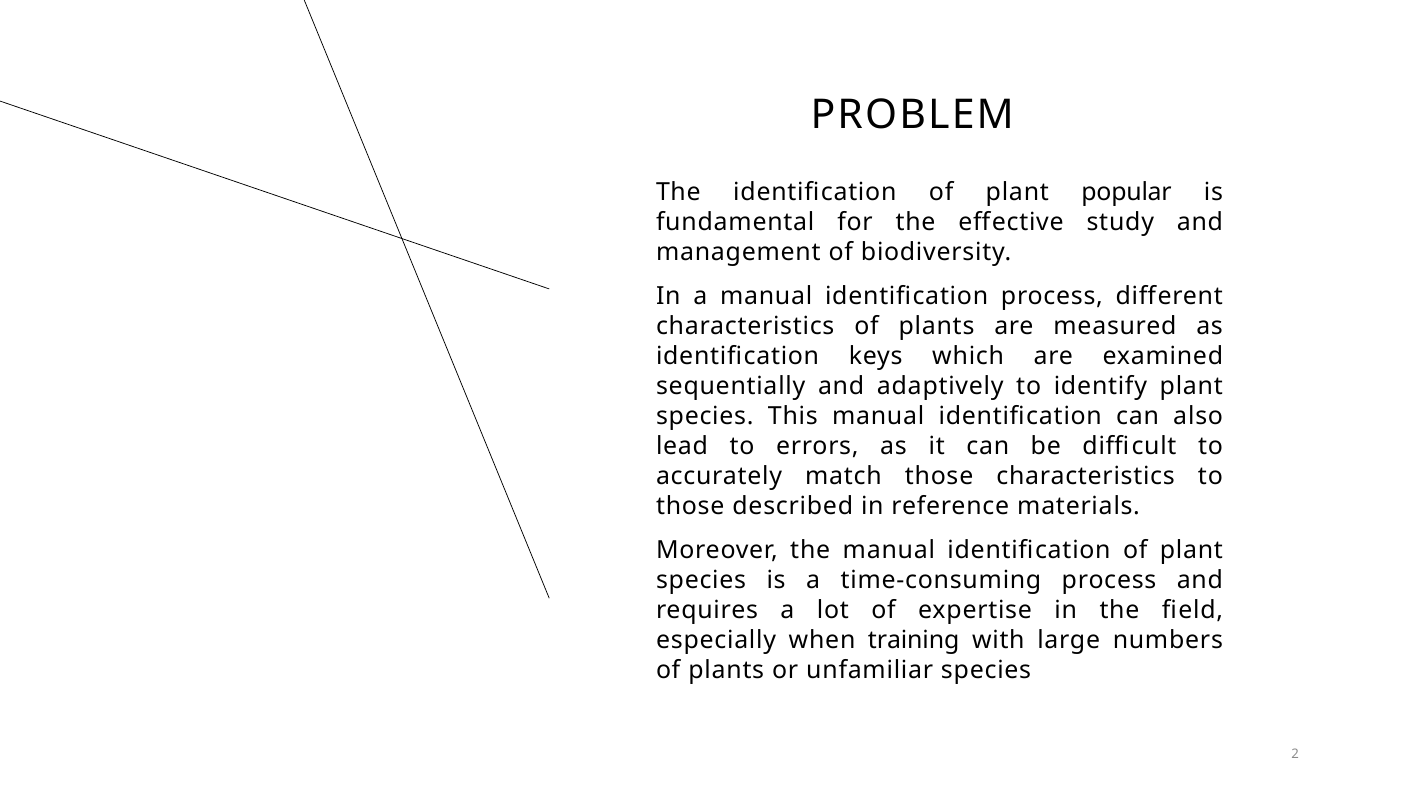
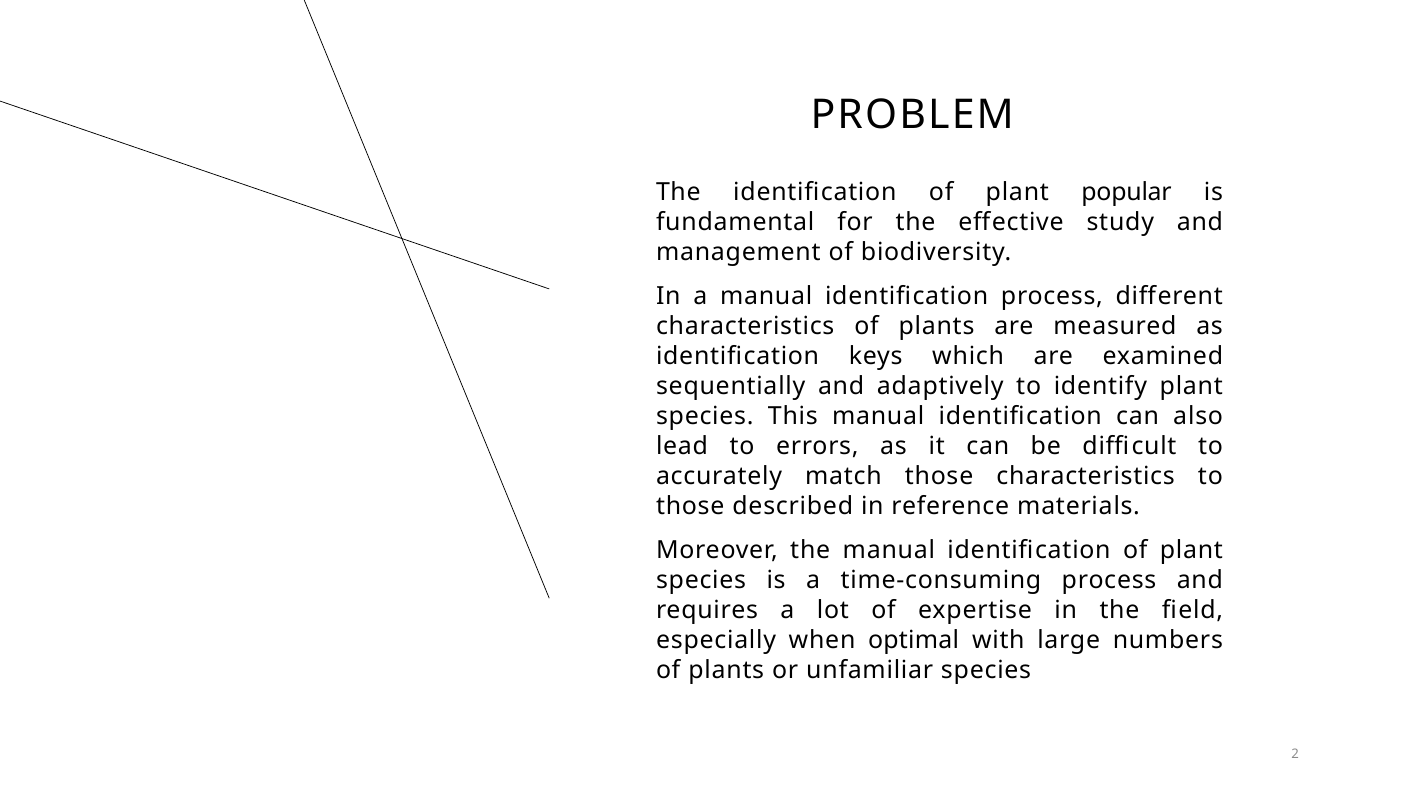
training: training -> optimal
